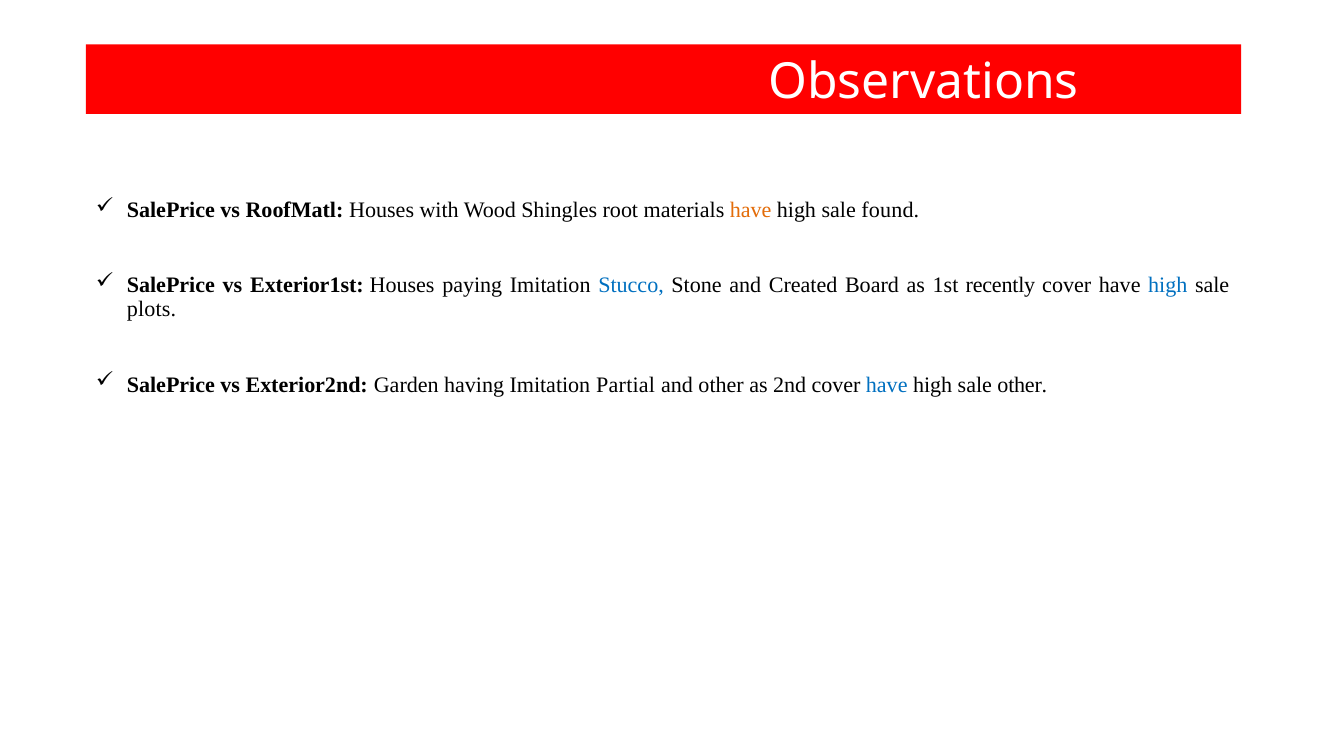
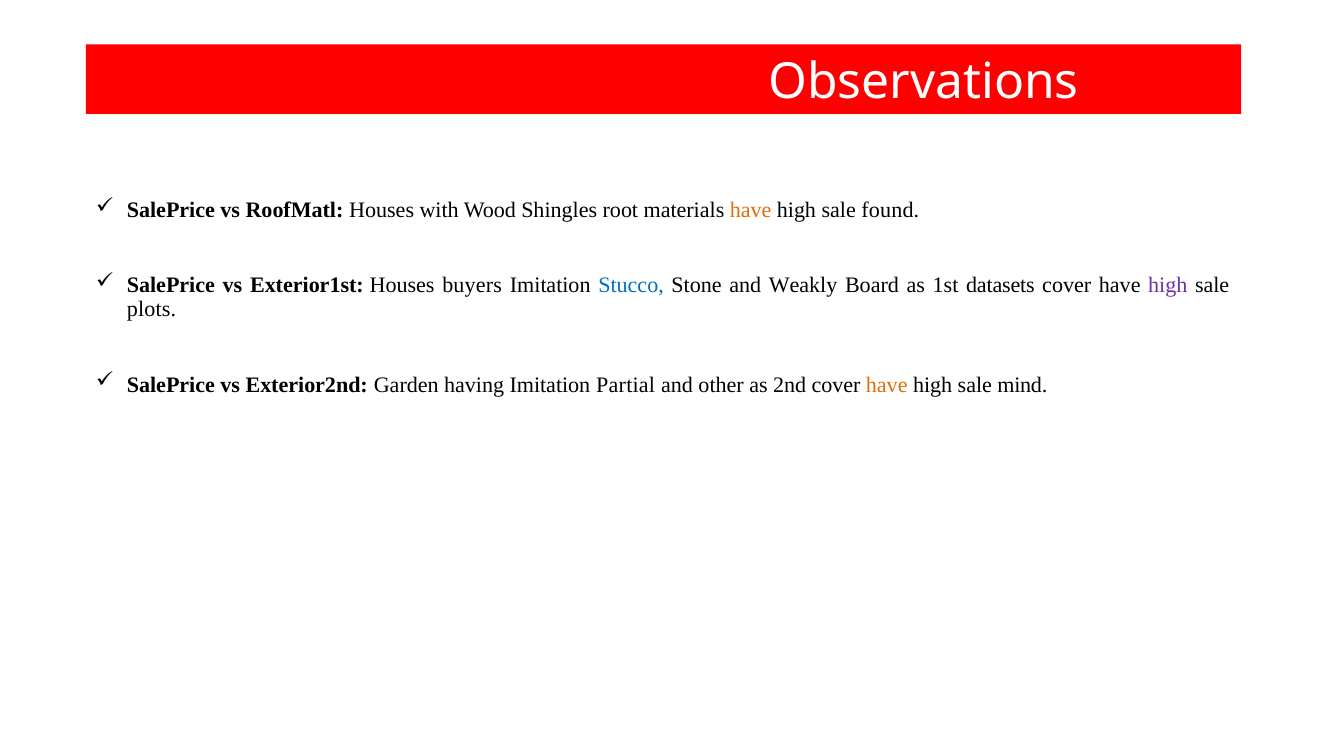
paying: paying -> buyers
Created: Created -> Weakly
recently: recently -> datasets
high at (1168, 286) colour: blue -> purple
have at (887, 385) colour: blue -> orange
sale other: other -> mind
